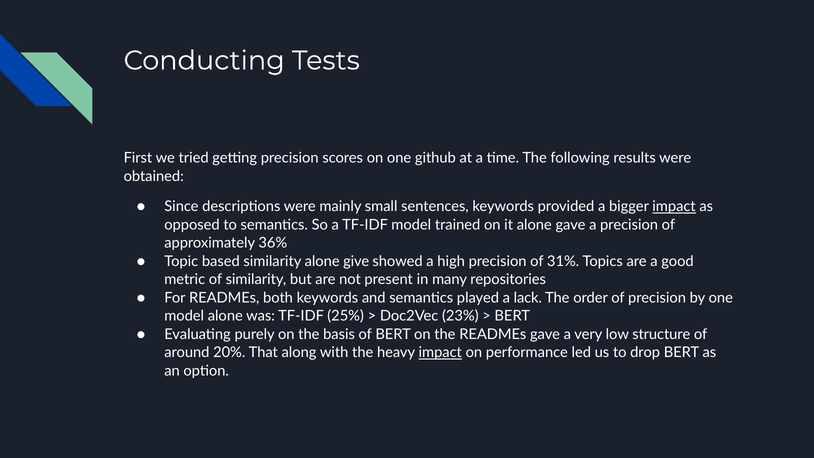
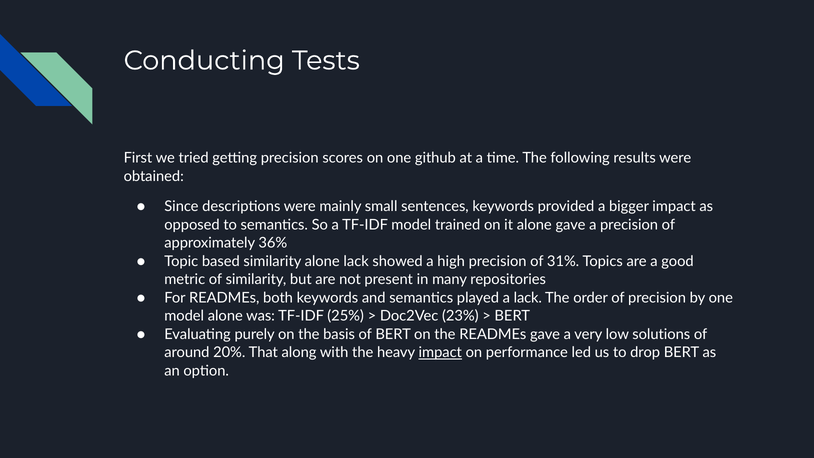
impact at (674, 207) underline: present -> none
alone give: give -> lack
structure: structure -> solutions
